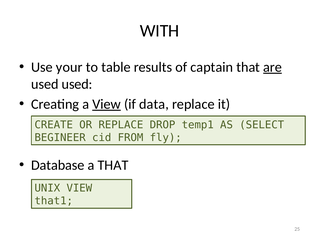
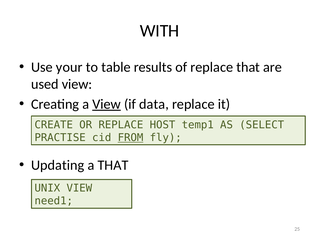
of captain: captain -> replace
are underline: present -> none
used used: used -> view
DROP: DROP -> HOST
BEGINEER: BEGINEER -> PRACTISE
FROM underline: none -> present
Database: Database -> Updating
that1: that1 -> need1
